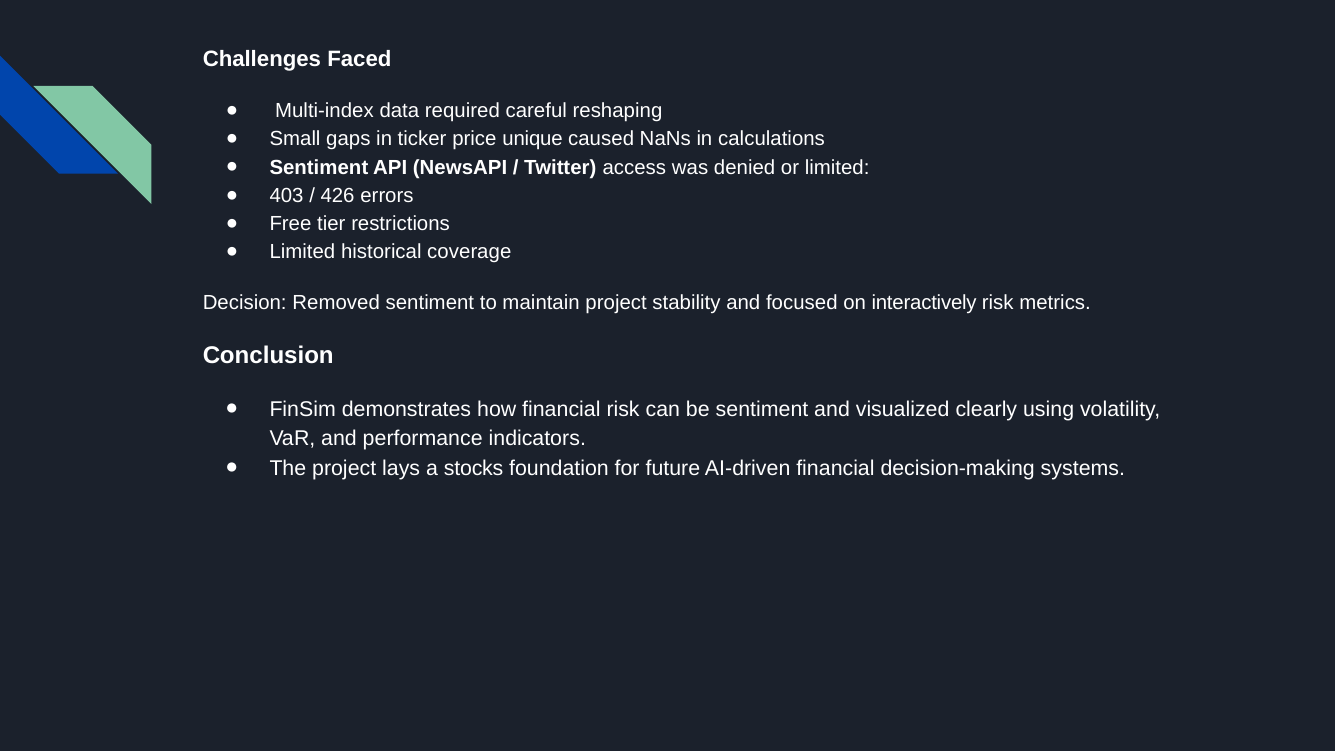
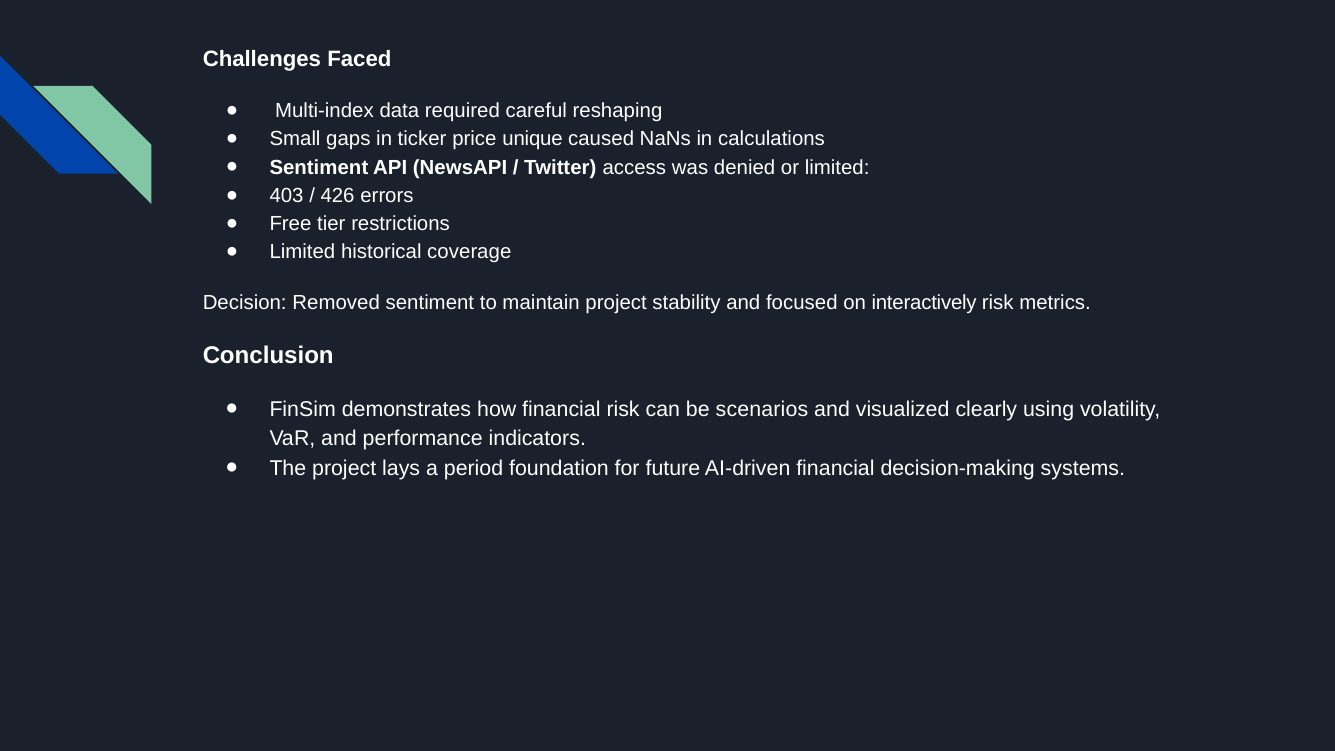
be sentiment: sentiment -> scenarios
stocks: stocks -> period
